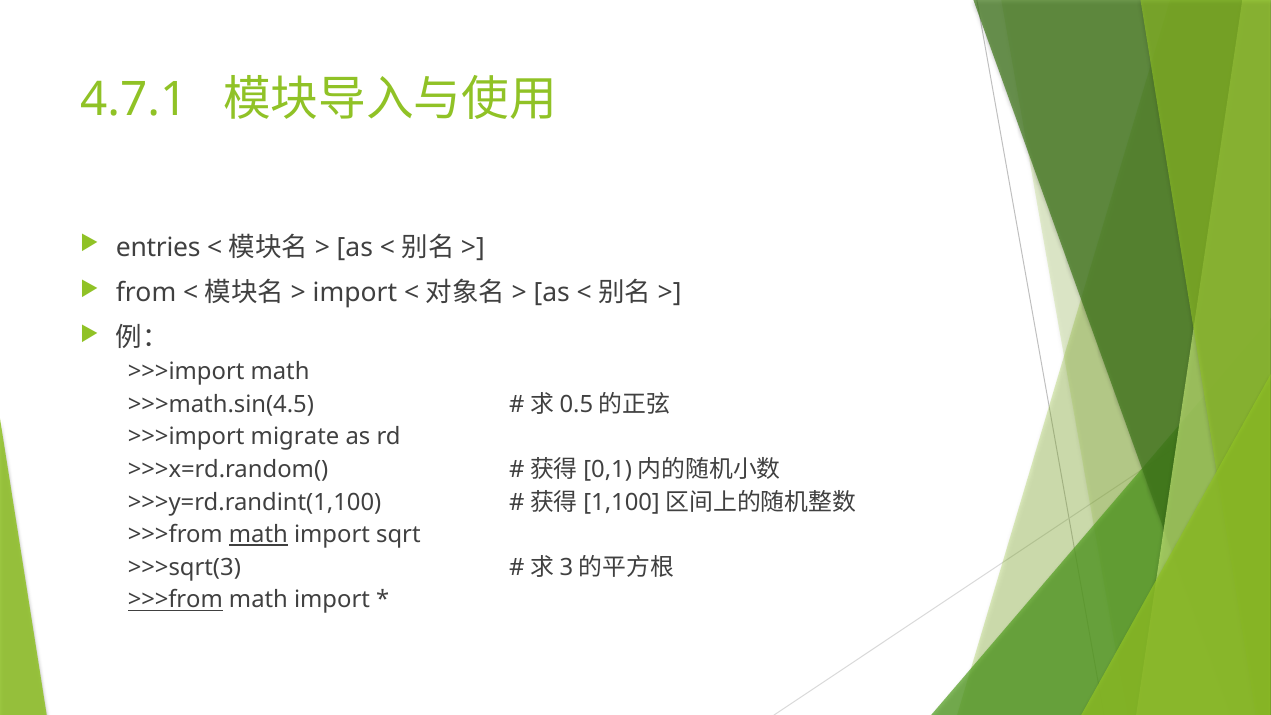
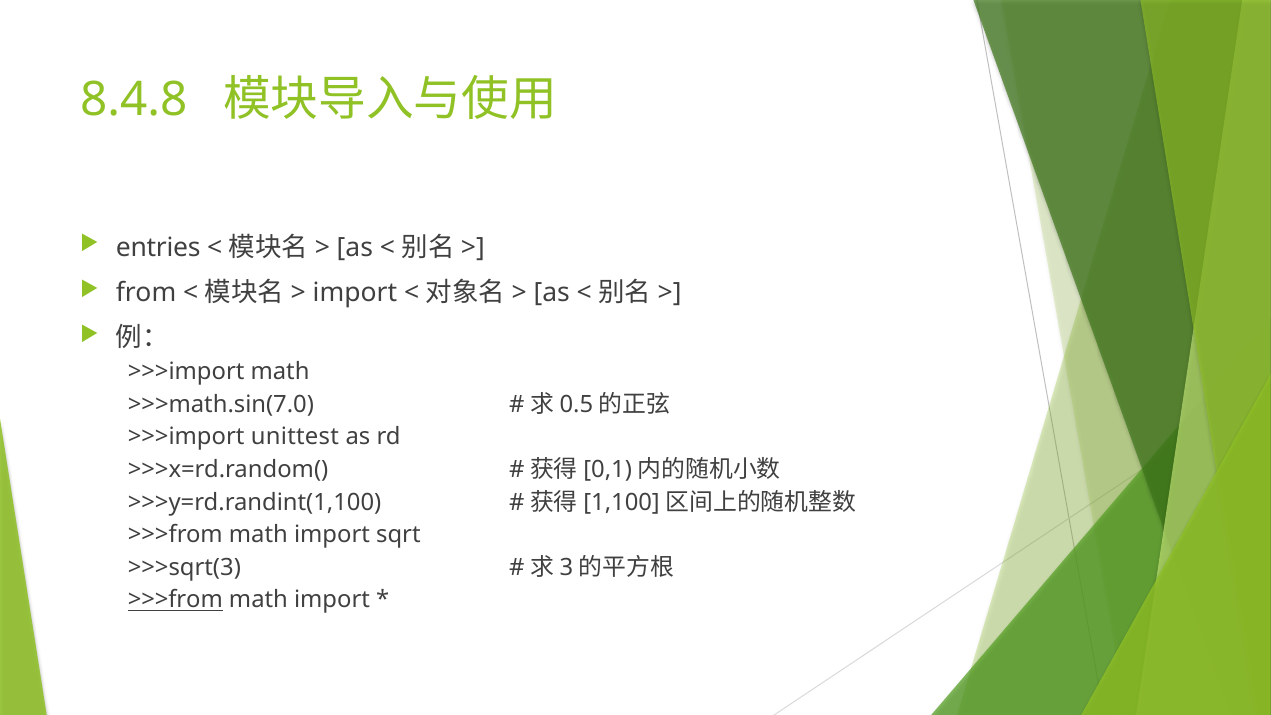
4.7.1: 4.7.1 -> 8.4.8
>>>math.sin(4.5: >>>math.sin(4.5 -> >>>math.sin(7.0
migrate: migrate -> unittest
math at (258, 535) underline: present -> none
